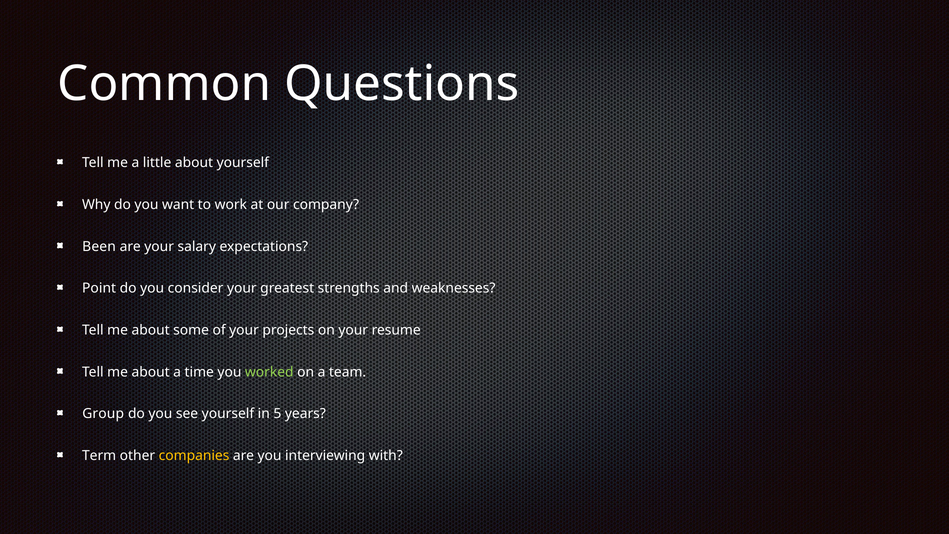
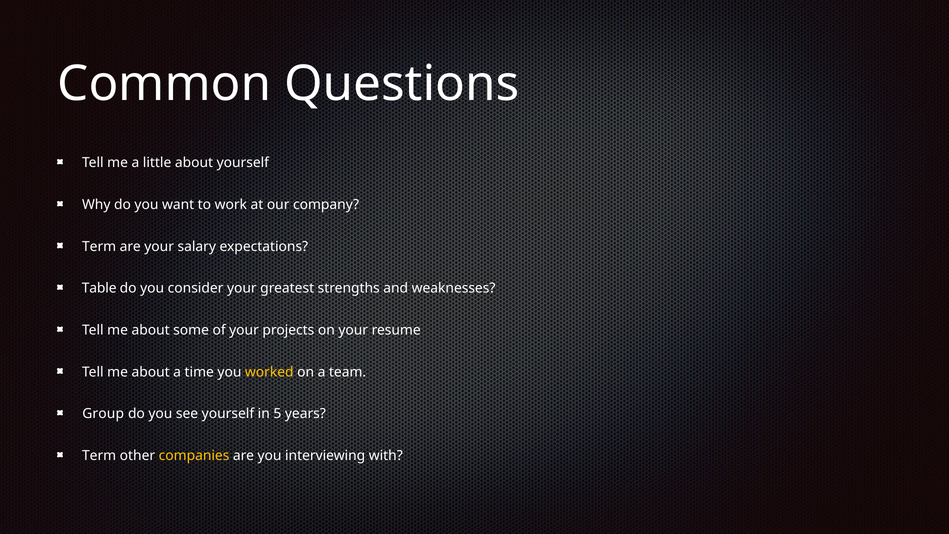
Been at (99, 246): Been -> Term
Point: Point -> Table
worked colour: light green -> yellow
